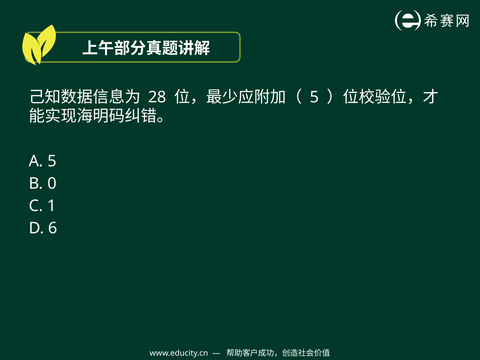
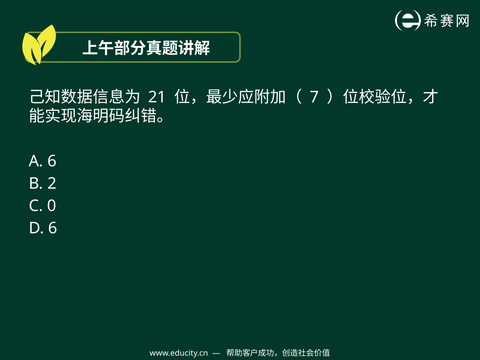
28: 28 -> 21
5 at (314, 97): 5 -> 7
A 5: 5 -> 6
0: 0 -> 2
1: 1 -> 0
